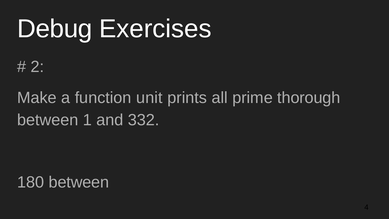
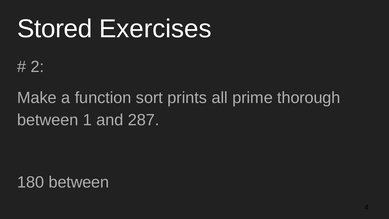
Debug: Debug -> Stored
unit: unit -> sort
332: 332 -> 287
